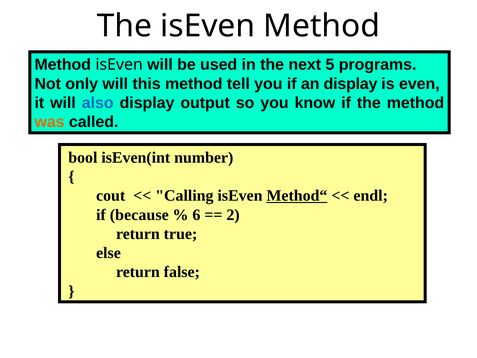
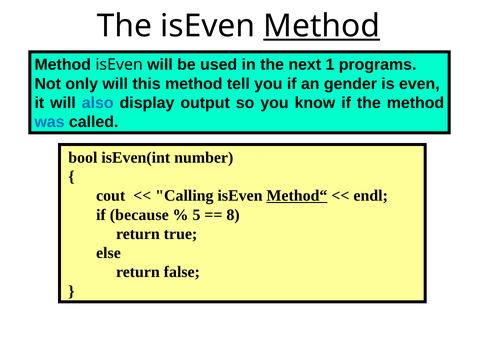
Method at (322, 26) underline: none -> present
5: 5 -> 1
an display: display -> gender
was colour: orange -> blue
6: 6 -> 5
2: 2 -> 8
